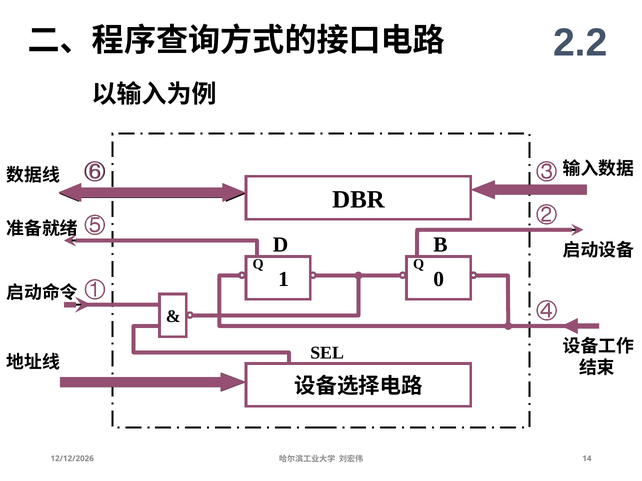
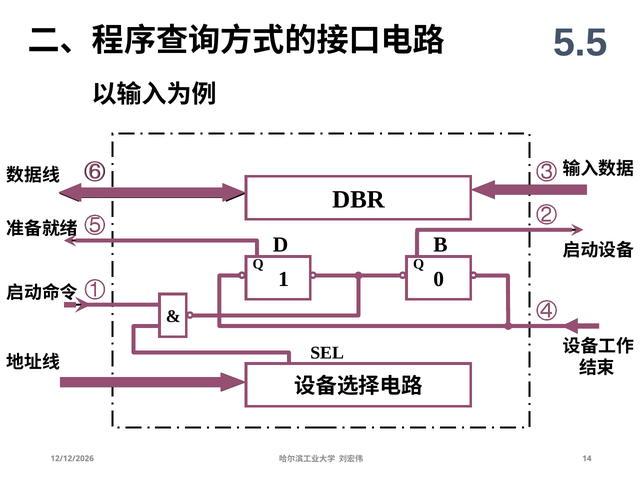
2.2: 2.2 -> 5.5
